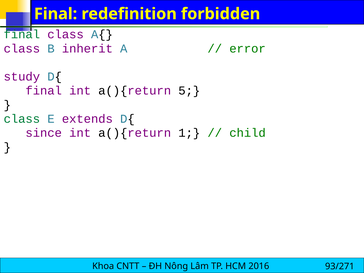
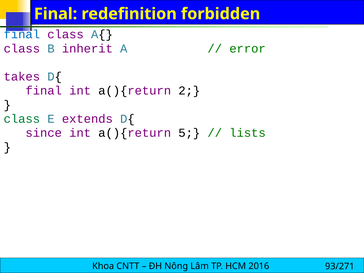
final at (22, 34) colour: green -> blue
study: study -> takes
5: 5 -> 2
1: 1 -> 5
child: child -> lists
